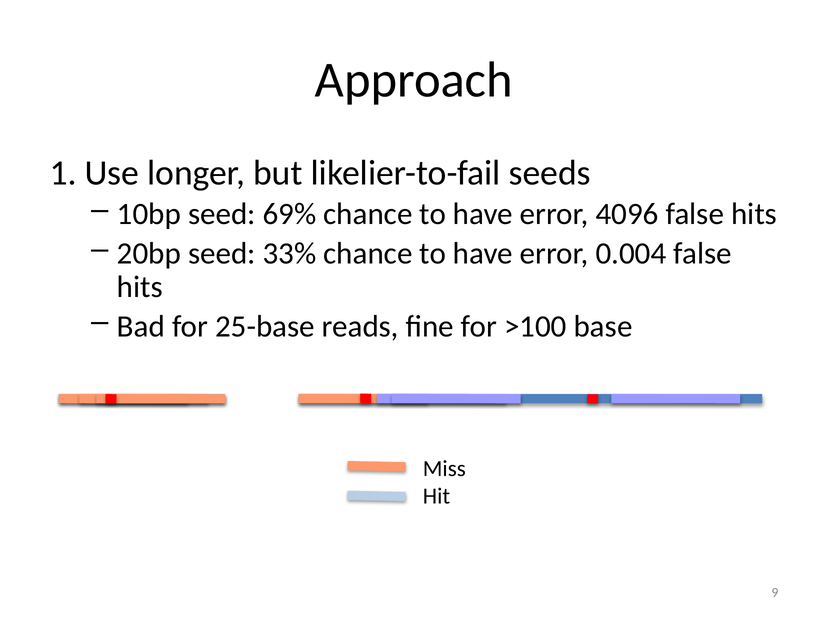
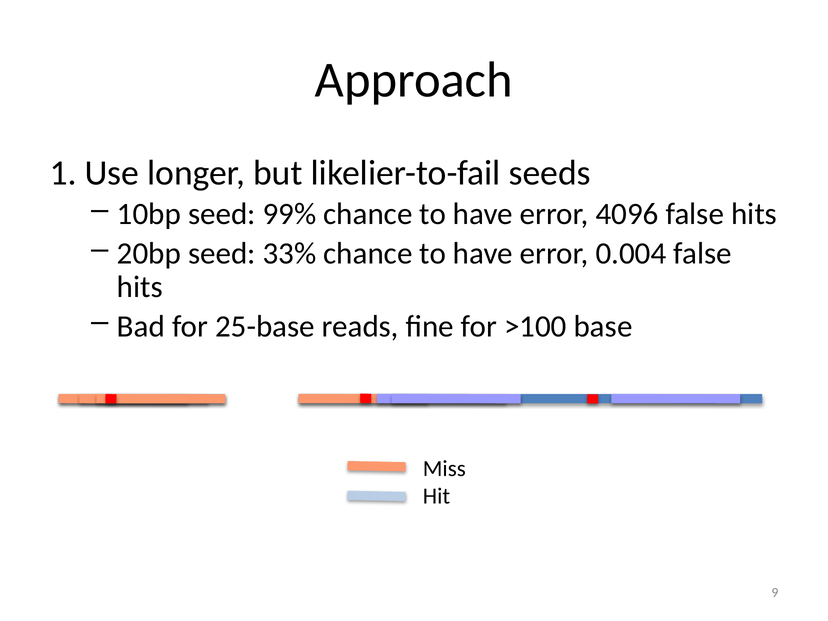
69%: 69% -> 99%
